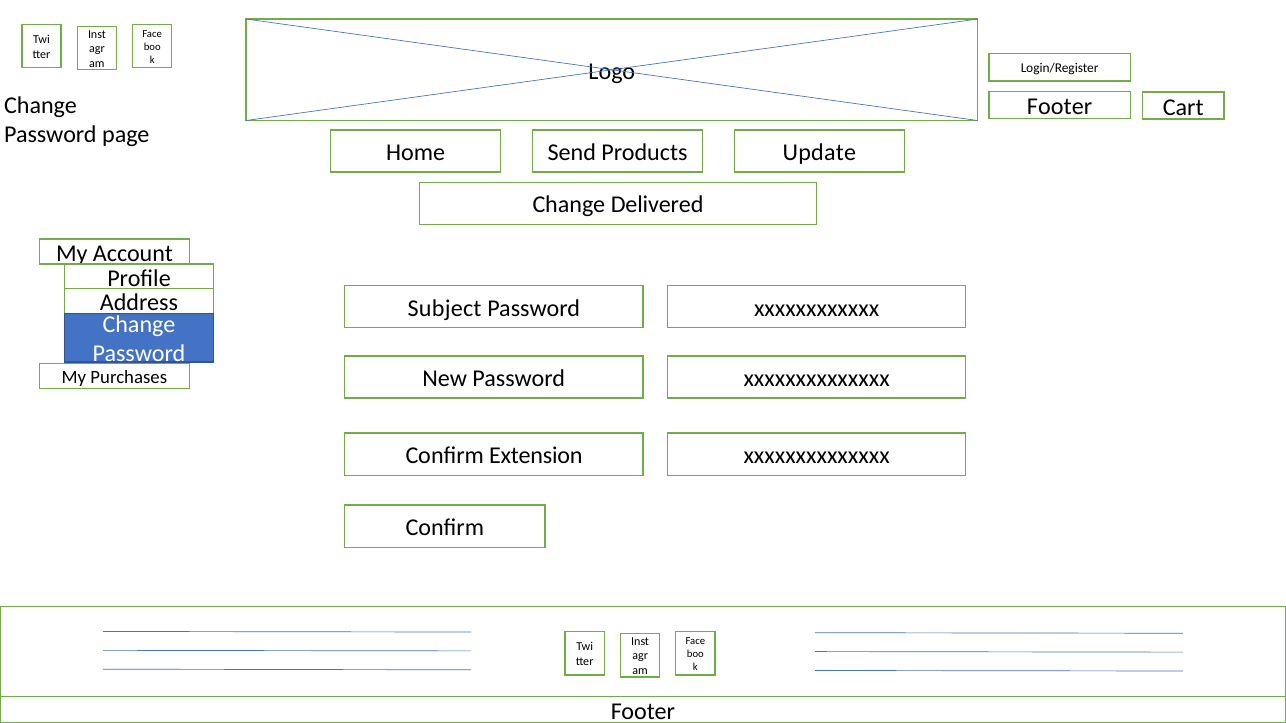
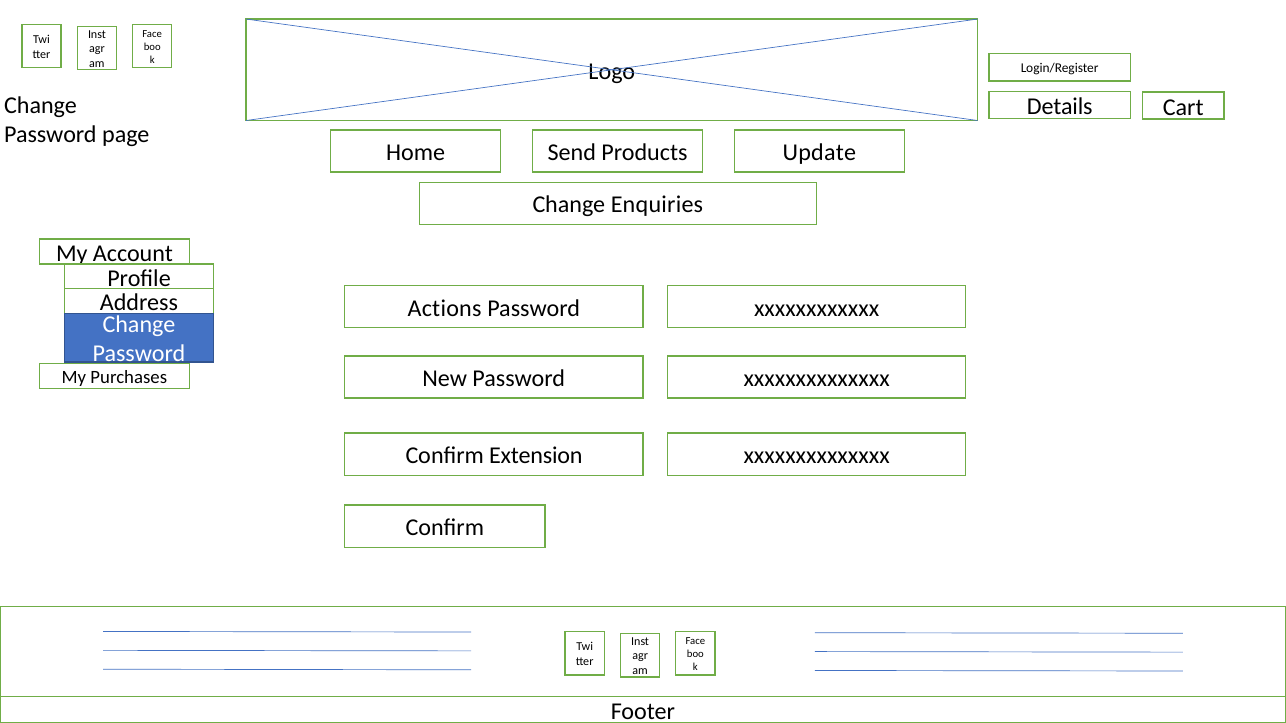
Footer at (1060, 107): Footer -> Details
Delivered: Delivered -> Enquiries
Subject: Subject -> Actions
